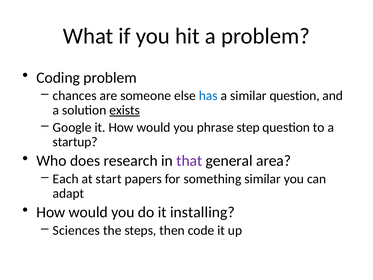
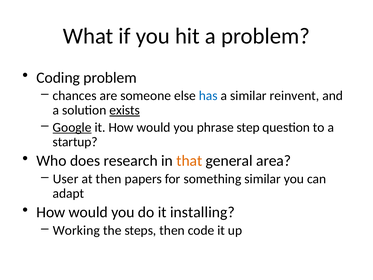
similar question: question -> reinvent
Google underline: none -> present
that colour: purple -> orange
Each: Each -> User
at start: start -> then
Sciences: Sciences -> Working
